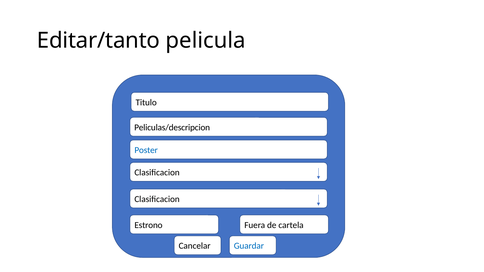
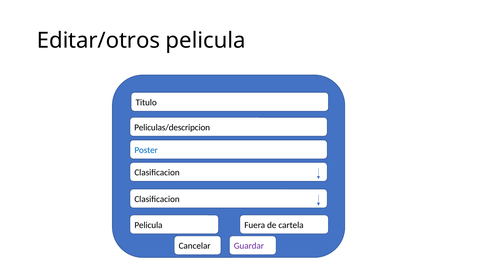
Editar/tanto: Editar/tanto -> Editar/otros
Estrono at (148, 225): Estrono -> Pelicula
Guardar colour: blue -> purple
